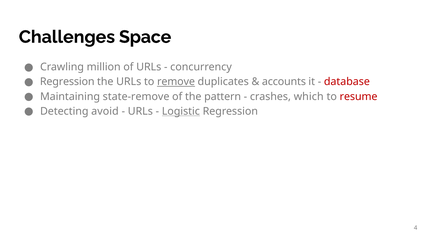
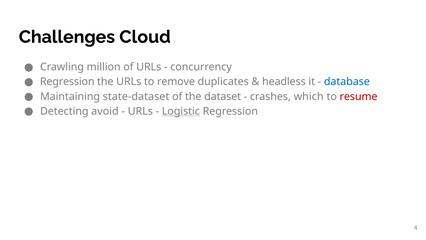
Space: Space -> Cloud
remove underline: present -> none
accounts: accounts -> headless
database colour: red -> blue
state-remove: state-remove -> state-dataset
pattern: pattern -> dataset
